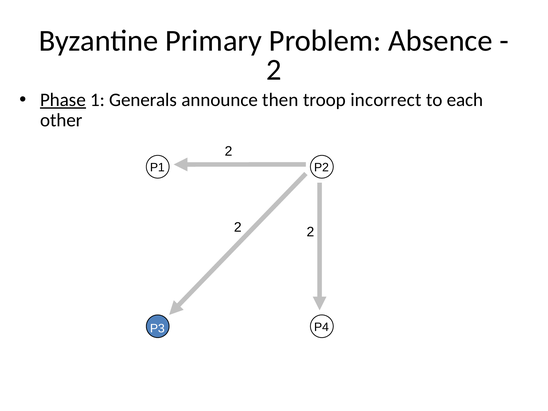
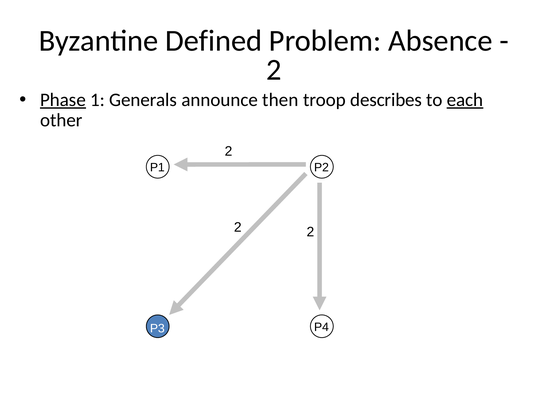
Primary: Primary -> Defined
incorrect: incorrect -> describes
each underline: none -> present
